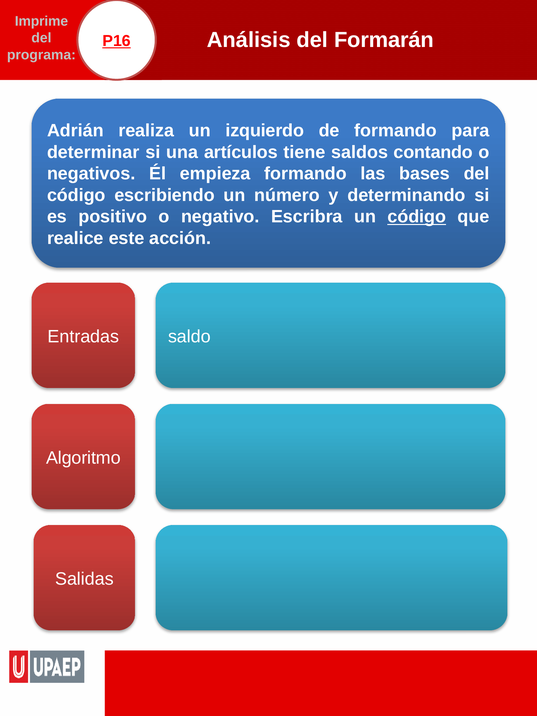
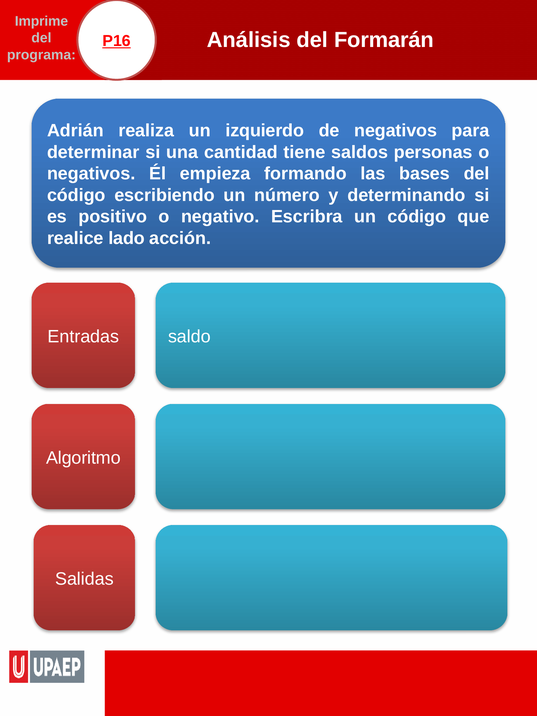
de formando: formando -> negativos
artículos: artículos -> cantidad
contando: contando -> personas
código at (417, 217) underline: present -> none
este: este -> lado
